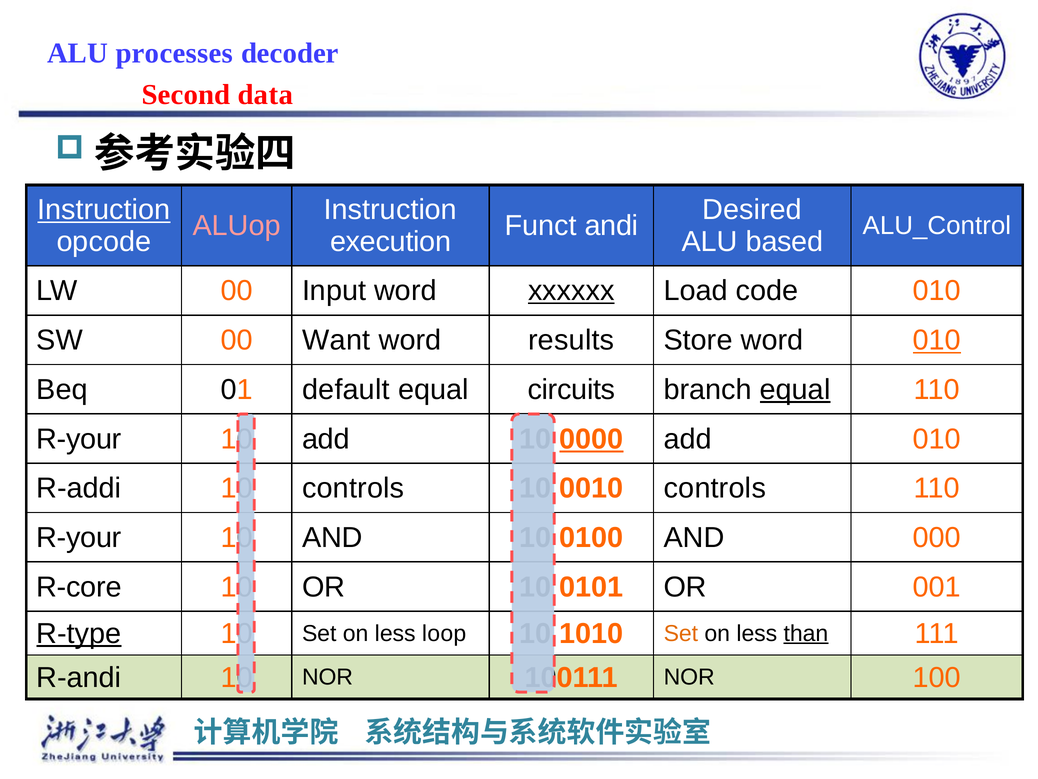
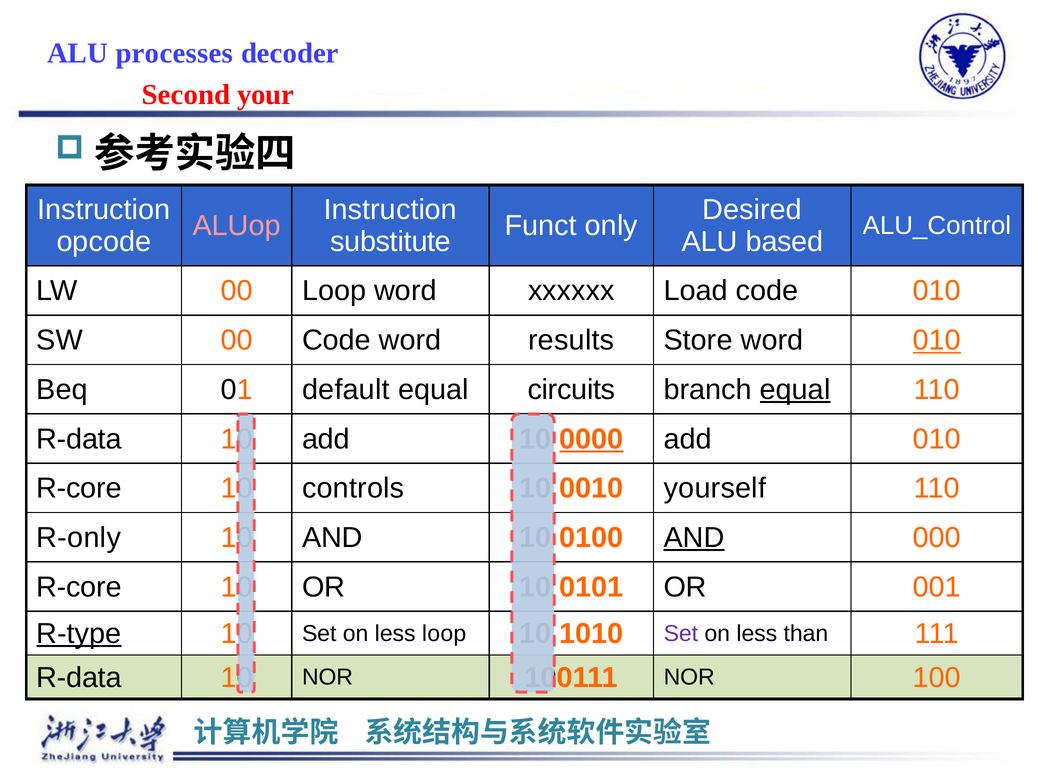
data: data -> your
Instruction at (104, 210) underline: present -> none
andi: andi -> only
execution: execution -> substitute
00 Input: Input -> Loop
xxxxxx underline: present -> none
00 Want: Want -> Code
R-your at (79, 439): R-your -> R-data
R-addi at (79, 488): R-addi -> R-core
0010 controls: controls -> yourself
R-your at (79, 537): R-your -> R-only
AND at (694, 537) underline: none -> present
Set at (681, 633) colour: orange -> purple
than underline: present -> none
R-andi at (79, 677): R-andi -> R-data
